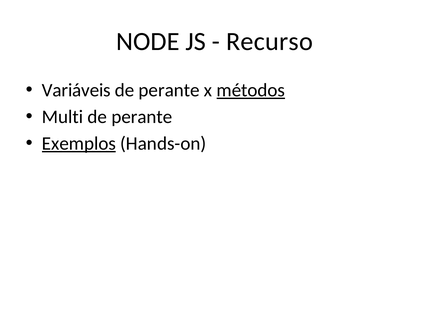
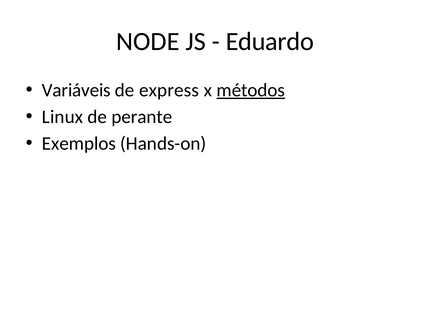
Recurso: Recurso -> Eduardo
perante at (169, 90): perante -> express
Multi: Multi -> Linux
Exemplos underline: present -> none
